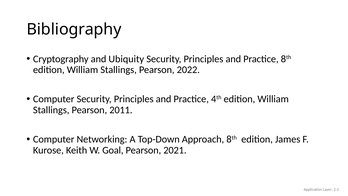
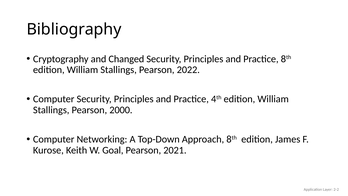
Ubiquity: Ubiquity -> Changed
2011: 2011 -> 2000
